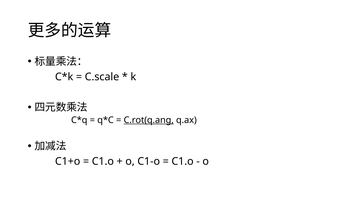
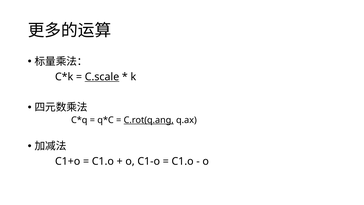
C.scale underline: none -> present
